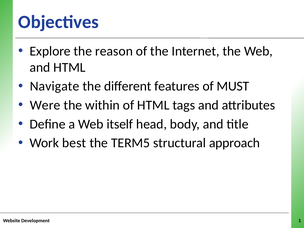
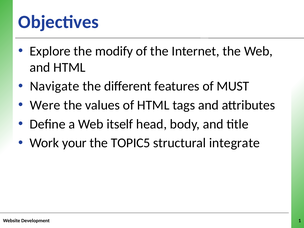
reason: reason -> modify
within: within -> values
best: best -> your
TERM5: TERM5 -> TOPIC5
approach: approach -> integrate
